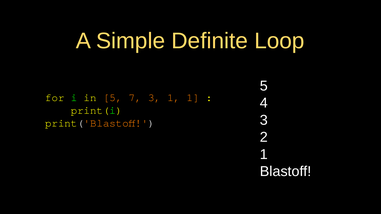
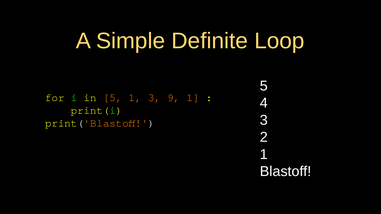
5 7: 7 -> 1
3 1: 1 -> 9
